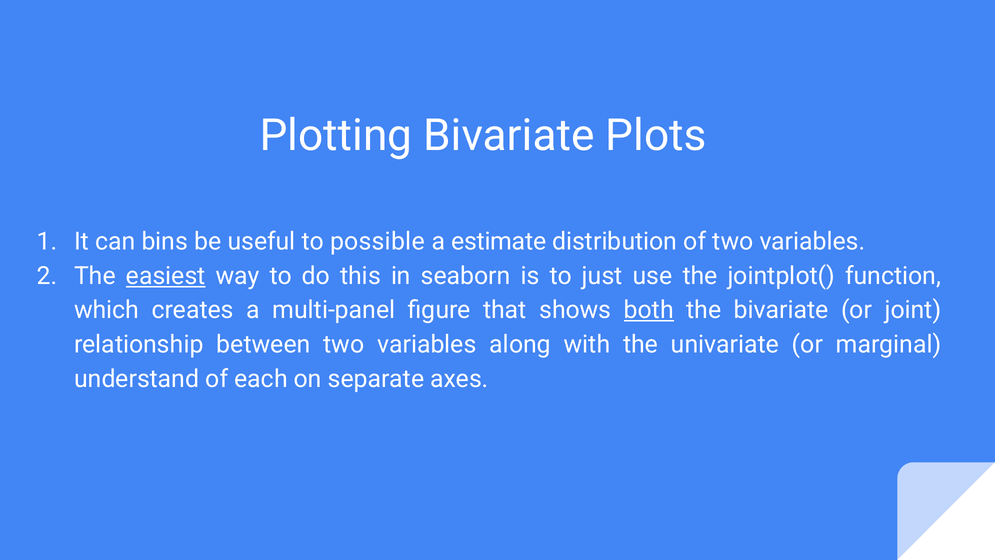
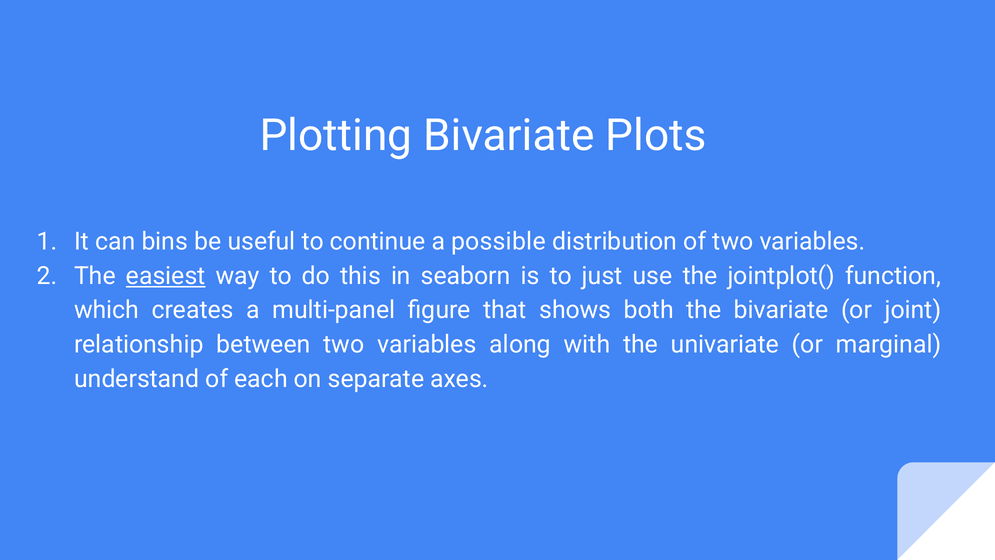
possible: possible -> continue
estimate: estimate -> possible
both underline: present -> none
